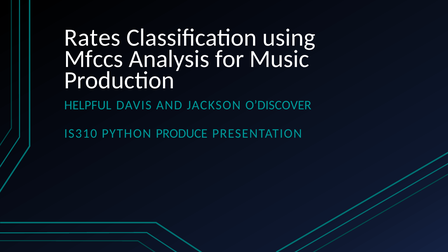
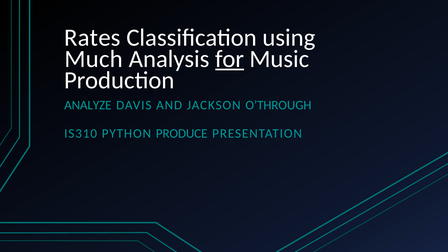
Mfccs: Mfccs -> Much
for underline: none -> present
HELPFUL: HELPFUL -> ANALYZE
O’DISCOVER: O’DISCOVER -> O’THROUGH
